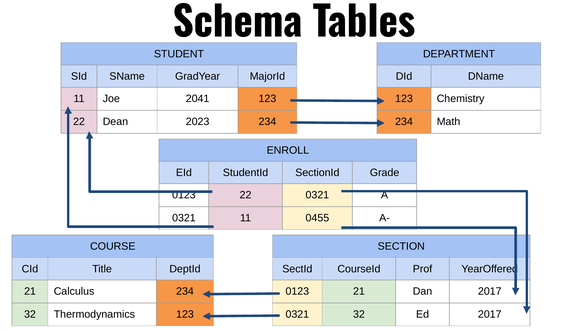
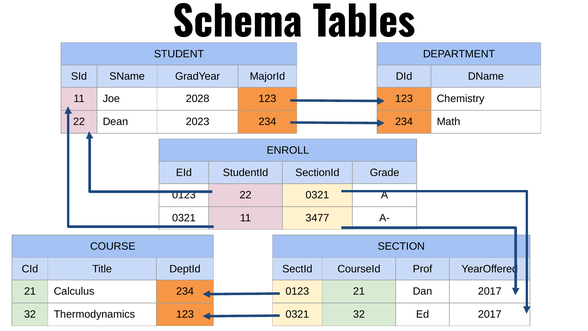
2041: 2041 -> 2028
0455: 0455 -> 3477
